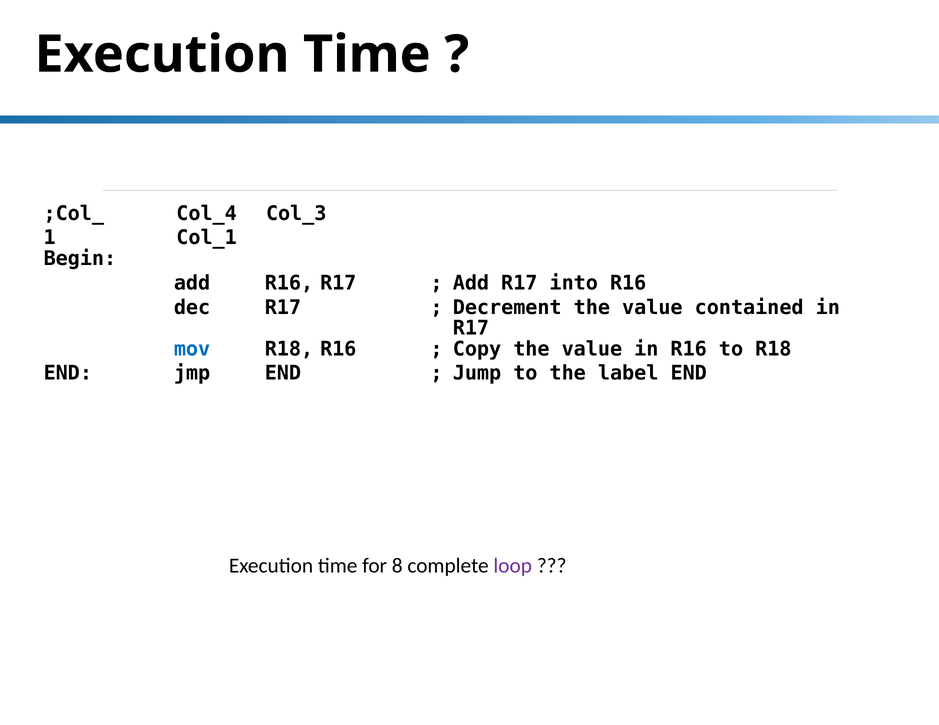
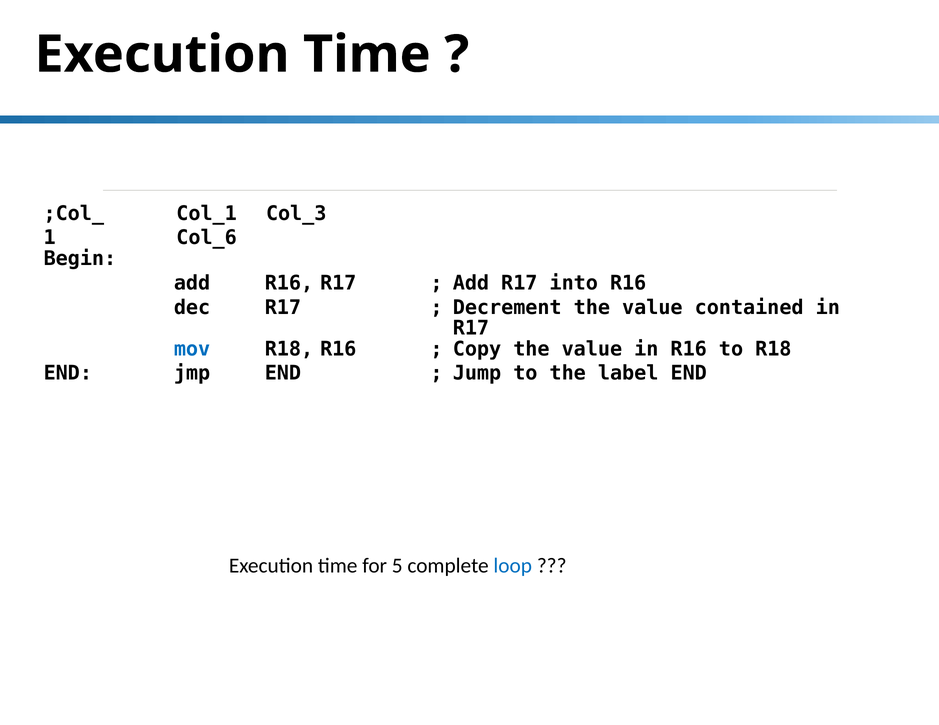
Col_4: Col_4 -> Col_1
Col_1: Col_1 -> Col_6
8: 8 -> 5
loop colour: purple -> blue
